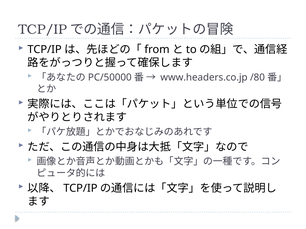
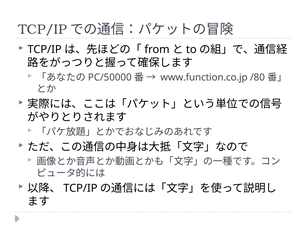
www.headers.co.jp: www.headers.co.jp -> www.function.co.jp
